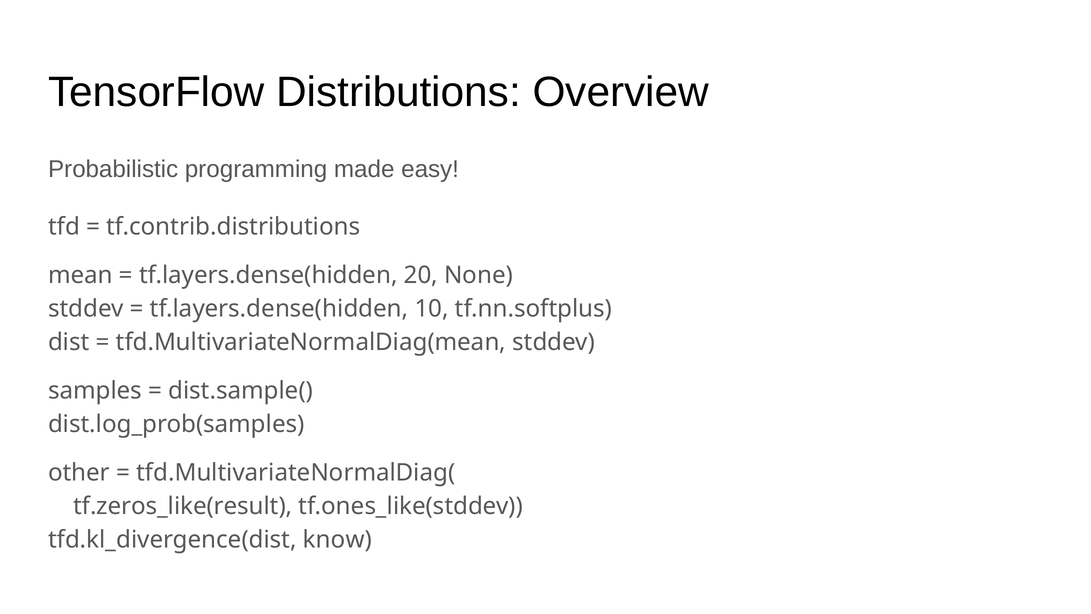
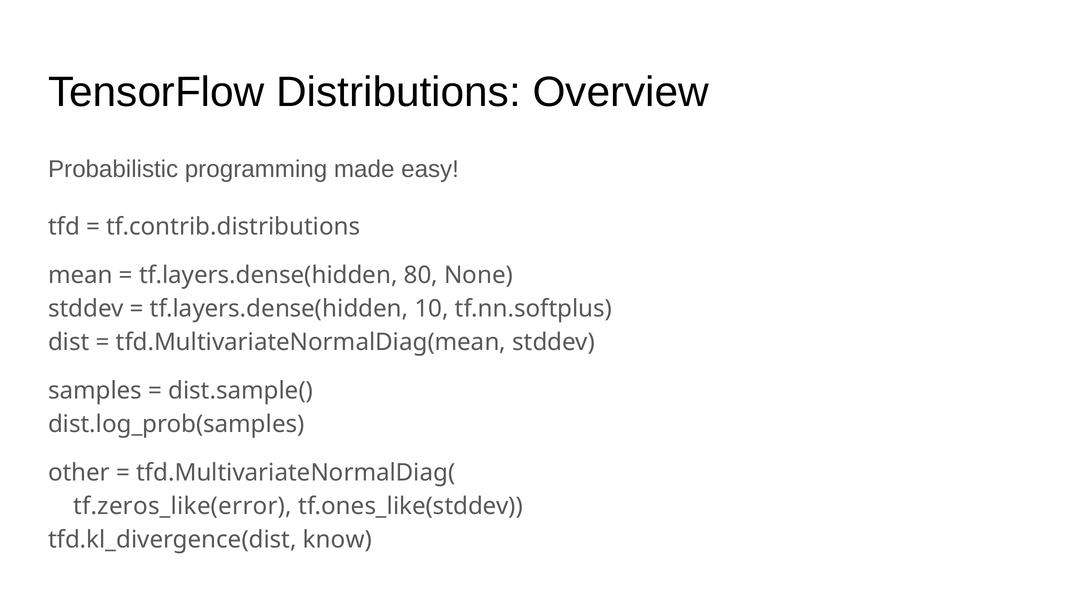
20: 20 -> 80
tf.zeros_like(result: tf.zeros_like(result -> tf.zeros_like(error
